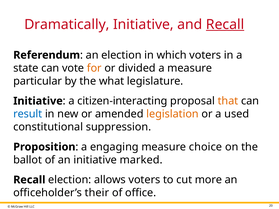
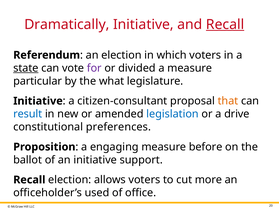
state underline: none -> present
for colour: orange -> purple
citizen-interacting: citizen-interacting -> citizen-consultant
legislation colour: orange -> blue
used: used -> drive
suppression: suppression -> preferences
choice: choice -> before
marked: marked -> support
their: their -> used
